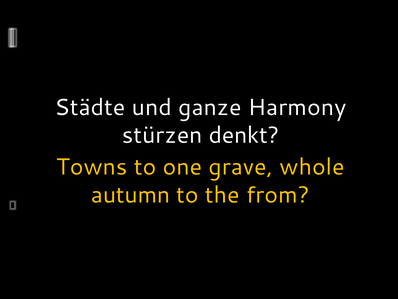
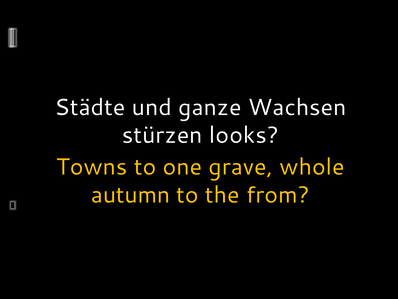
Harmony: Harmony -> Wachsen
denkt: denkt -> looks
